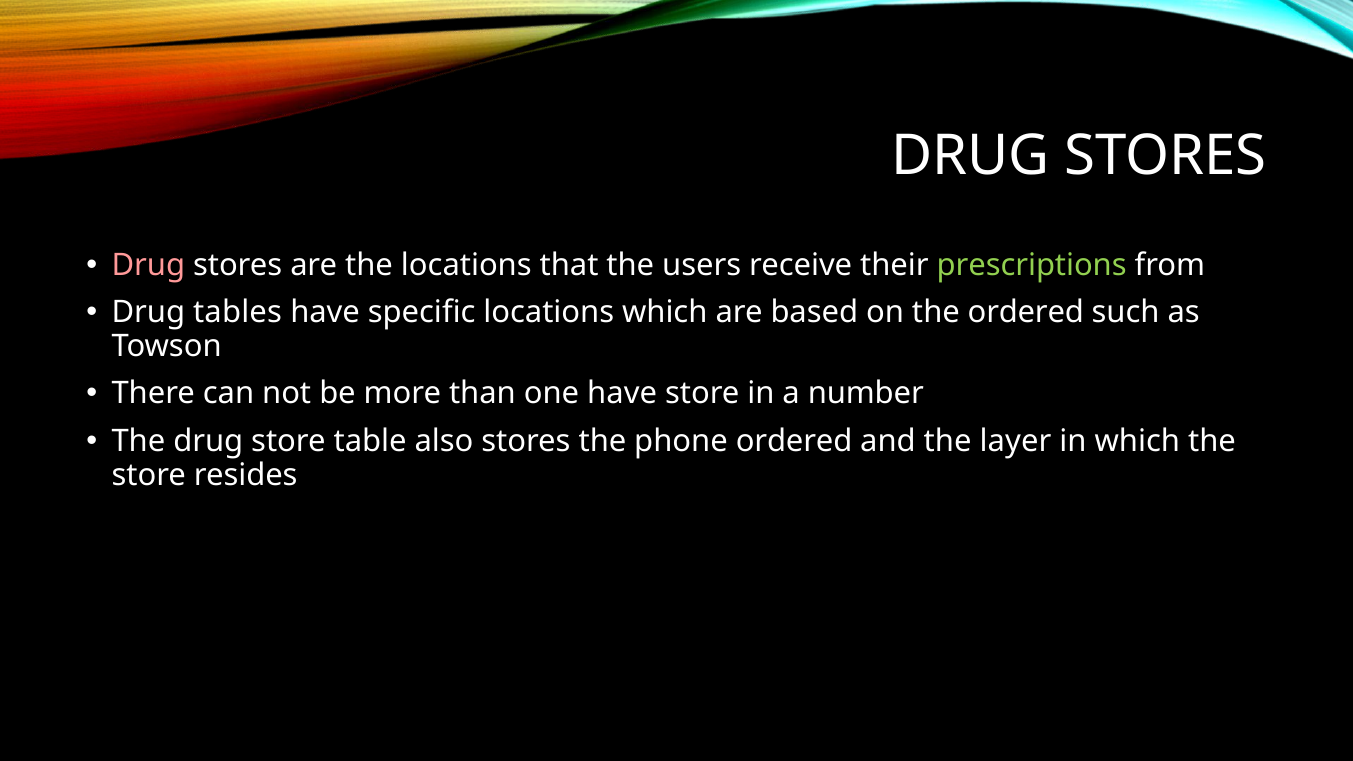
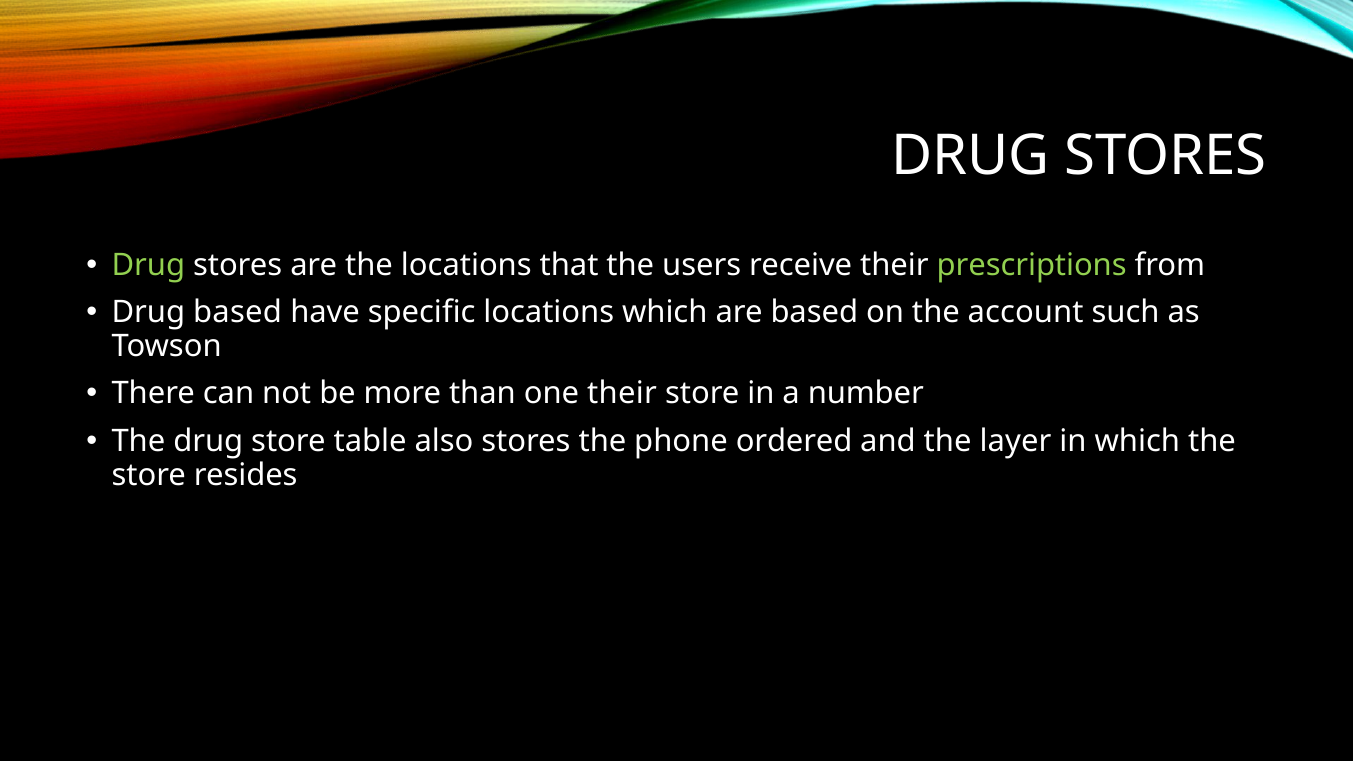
Drug at (148, 265) colour: pink -> light green
Drug tables: tables -> based
the ordered: ordered -> account
one have: have -> their
